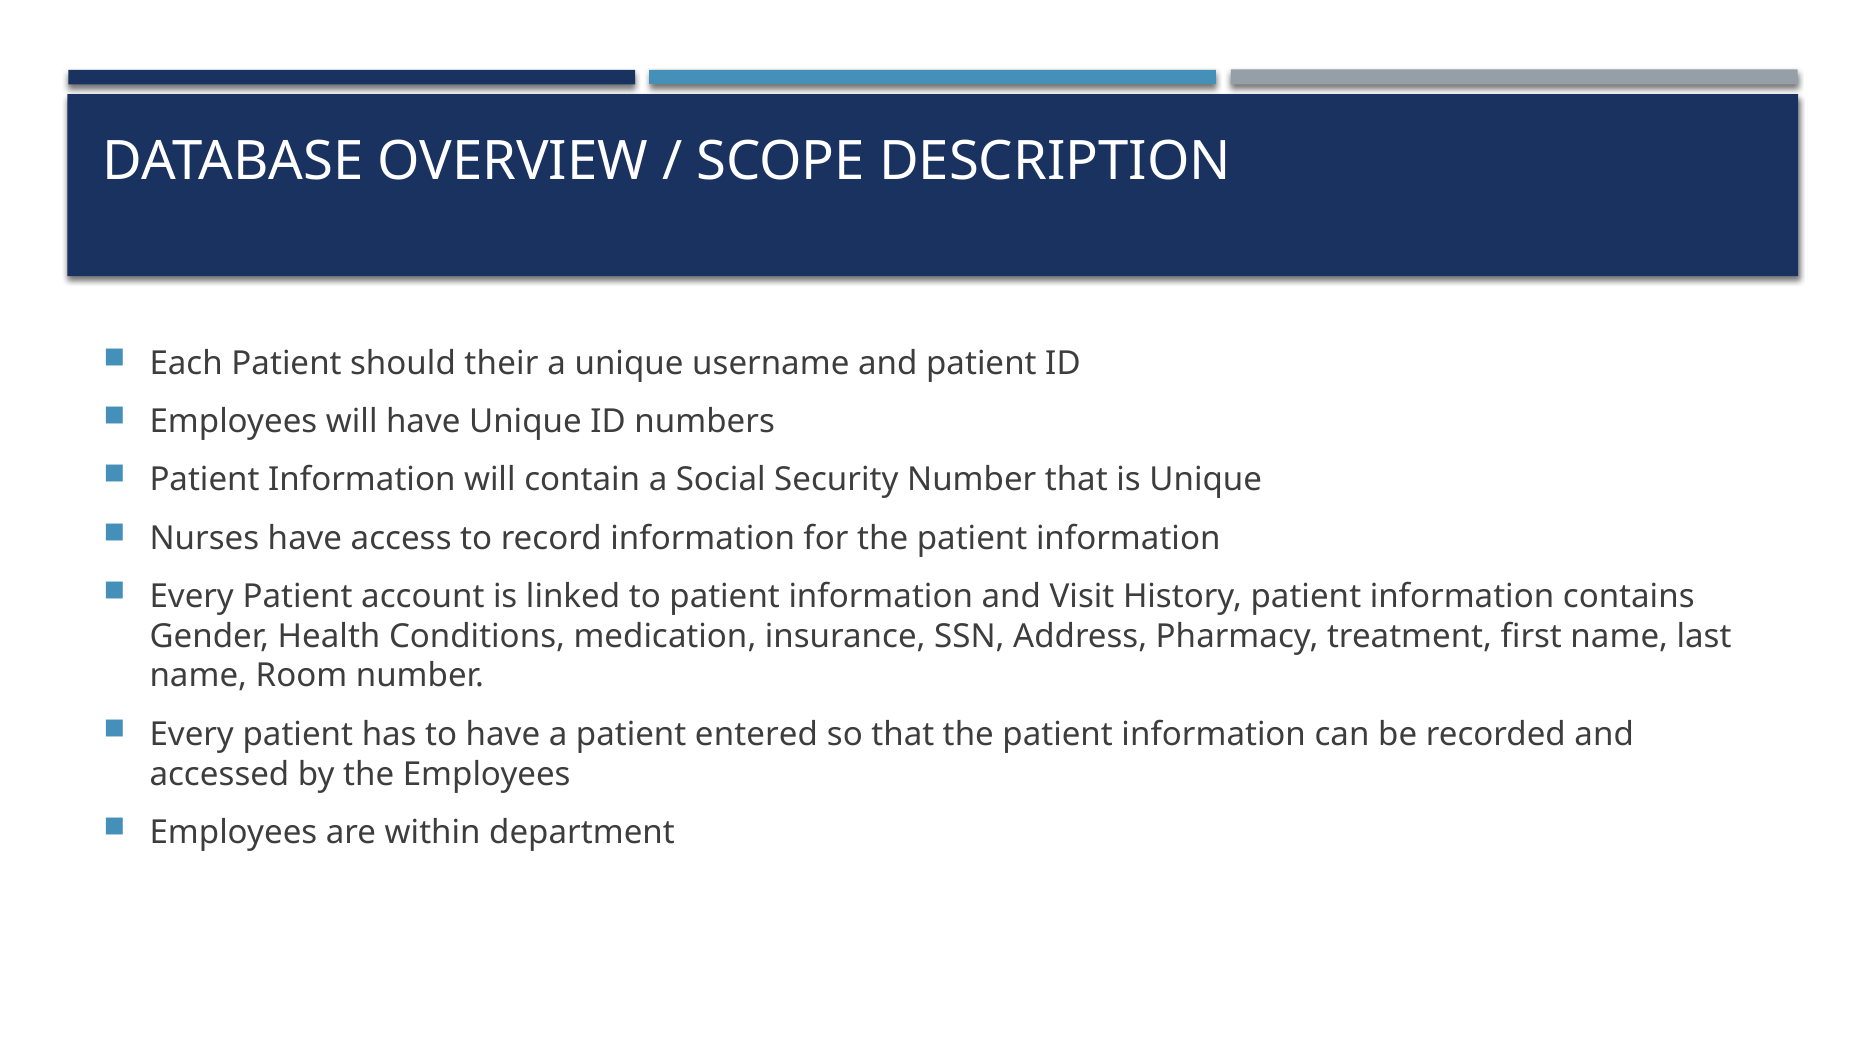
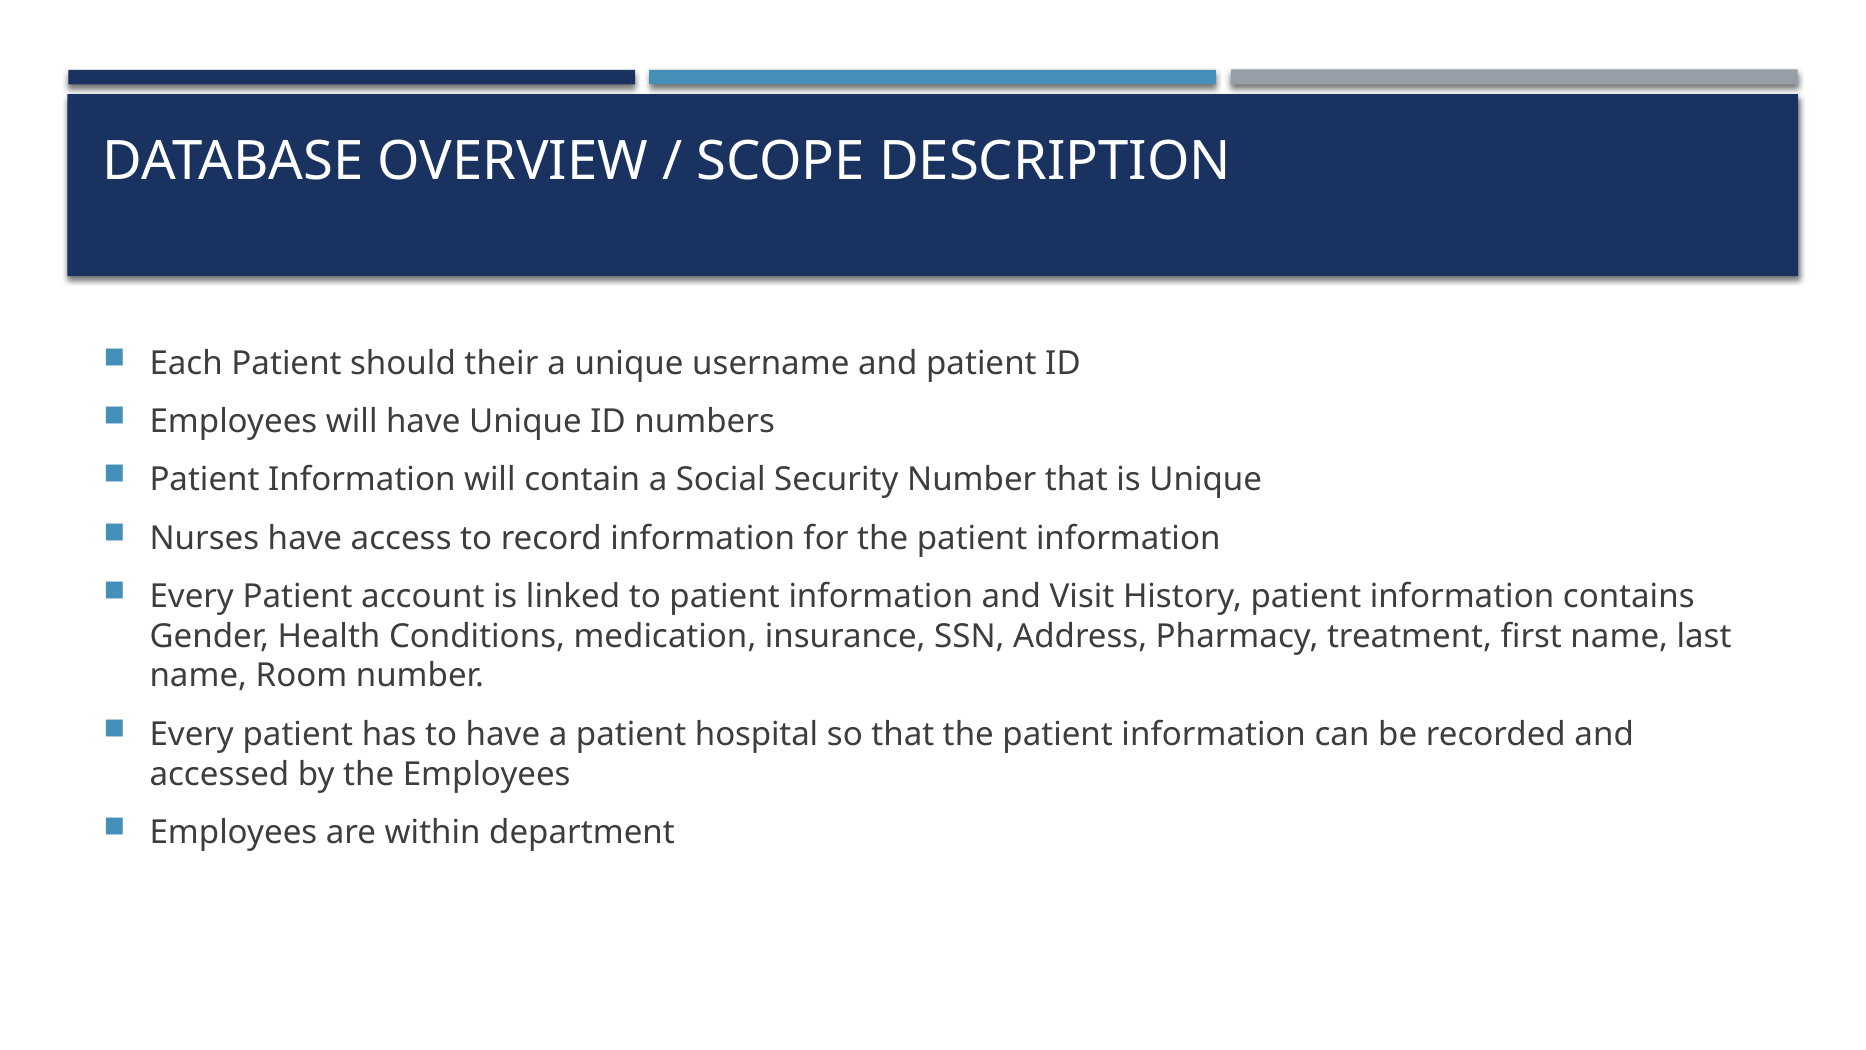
entered: entered -> hospital
